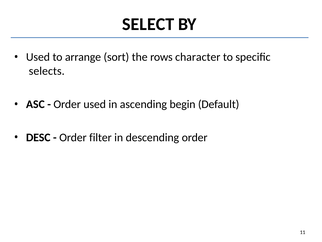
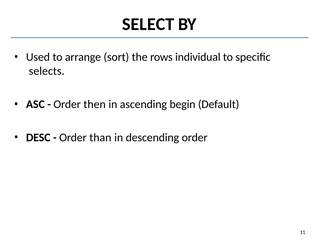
character: character -> individual
Order used: used -> then
filter: filter -> than
